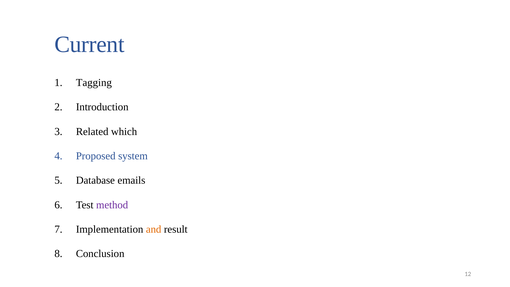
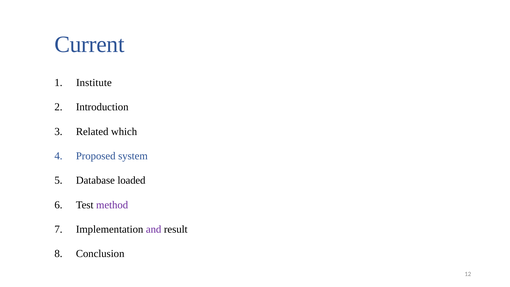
Tagging: Tagging -> Institute
emails: emails -> loaded
and colour: orange -> purple
